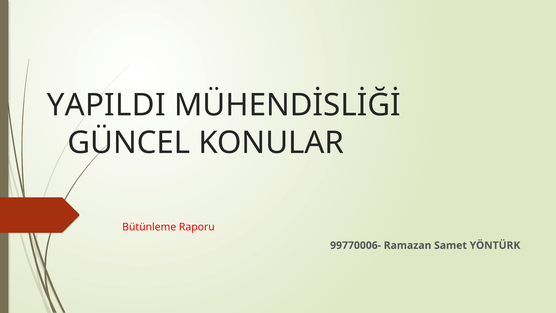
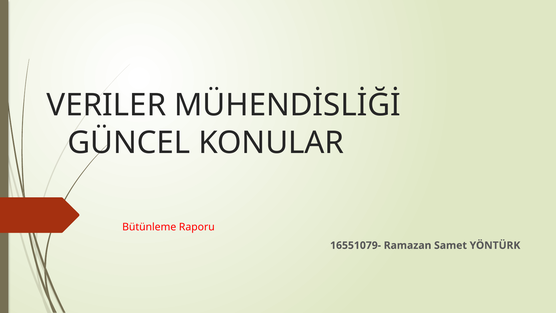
YAPILDI: YAPILDI -> VERILER
99770006-: 99770006- -> 16551079-
